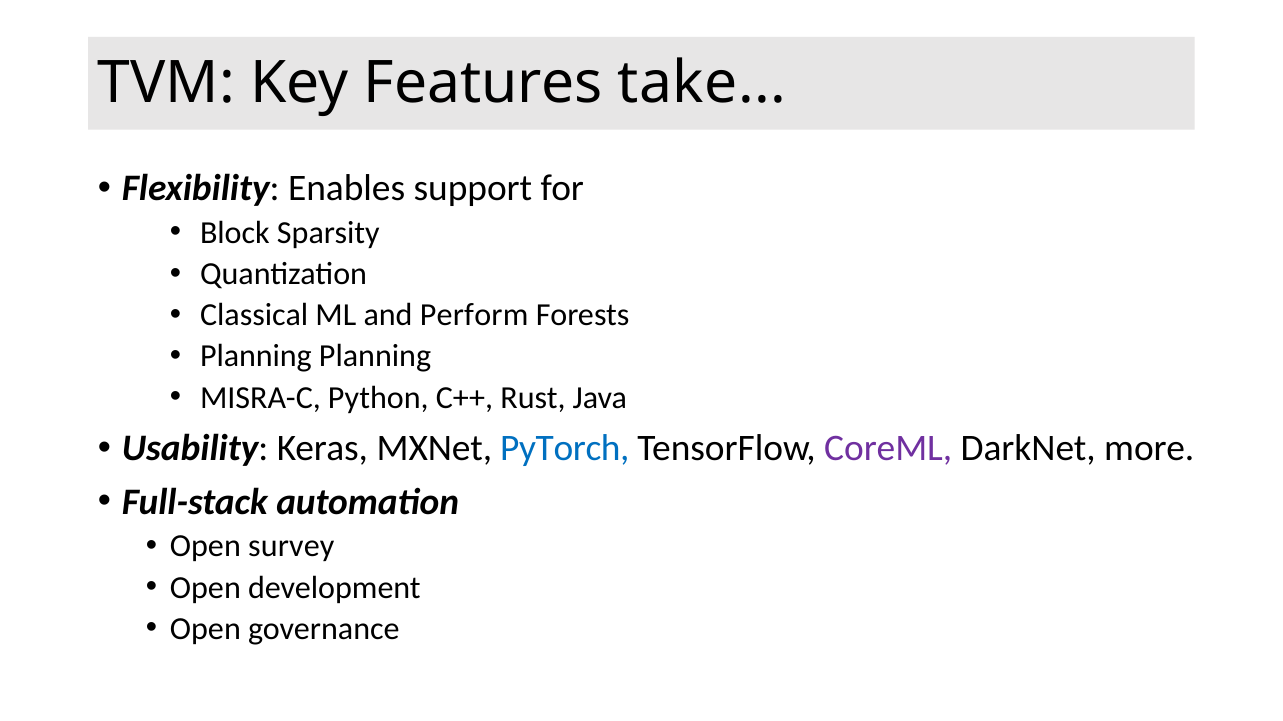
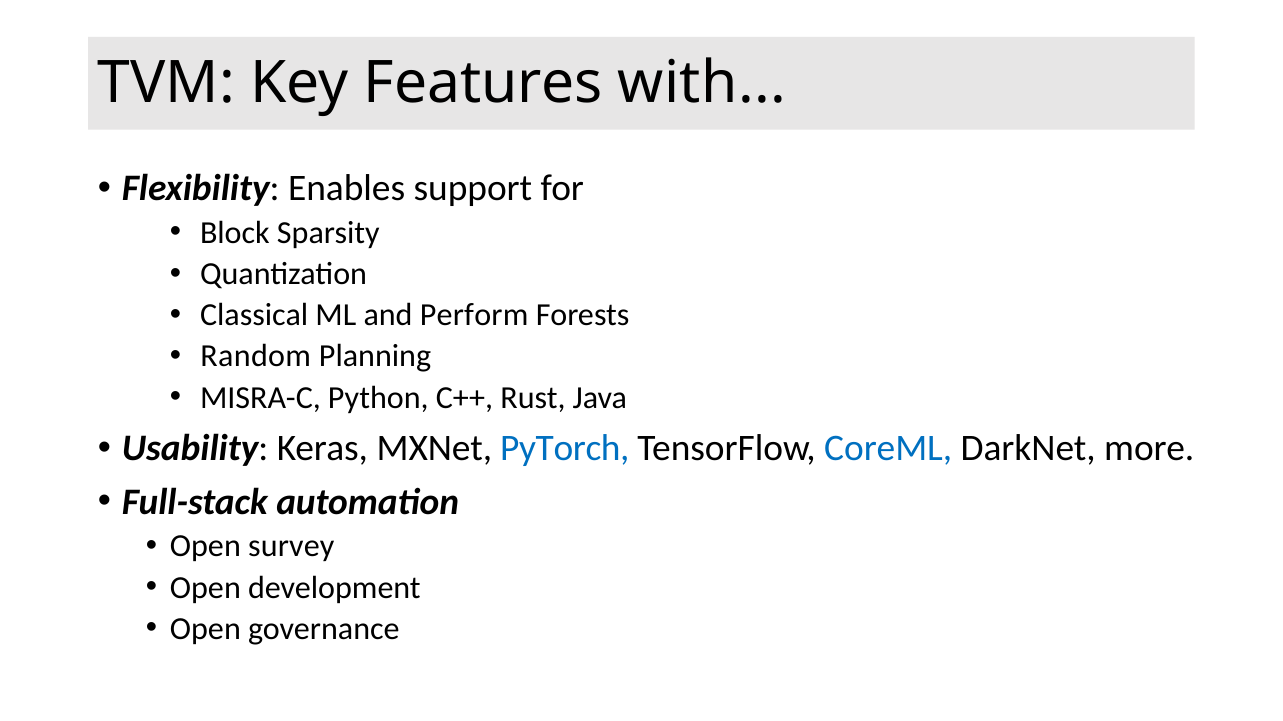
take: take -> with
Planning at (256, 357): Planning -> Random
CoreML colour: purple -> blue
